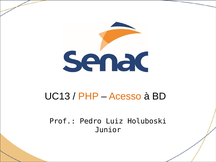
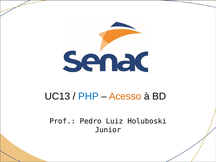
PHP colour: orange -> blue
